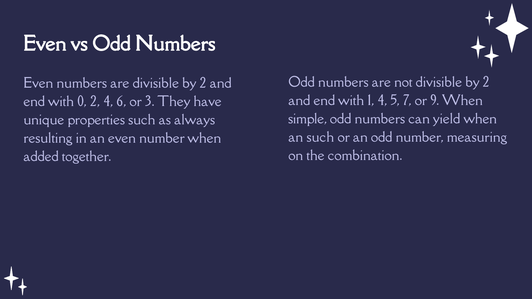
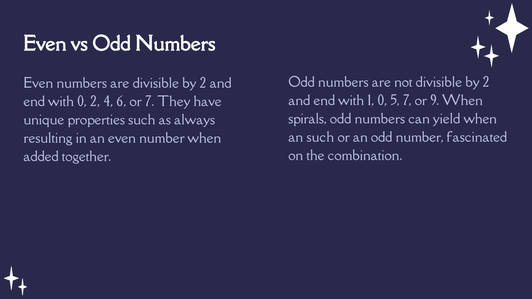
1 4: 4 -> 0
or 3: 3 -> 7
simple: simple -> spirals
measuring: measuring -> fascinated
